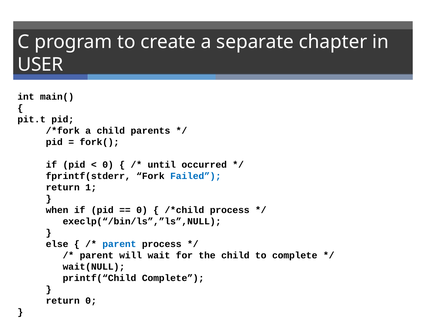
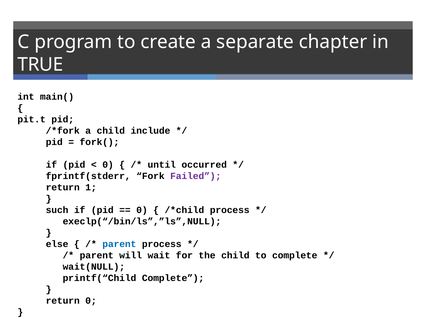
USER: USER -> TRUE
parents: parents -> include
Failed colour: blue -> purple
when: when -> such
